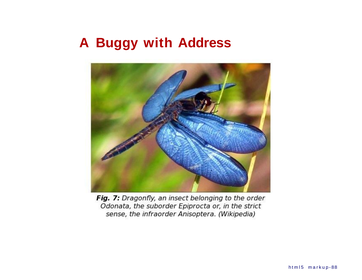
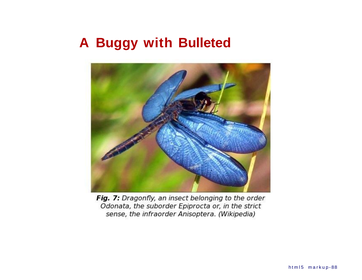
Address: Address -> Bulleted
